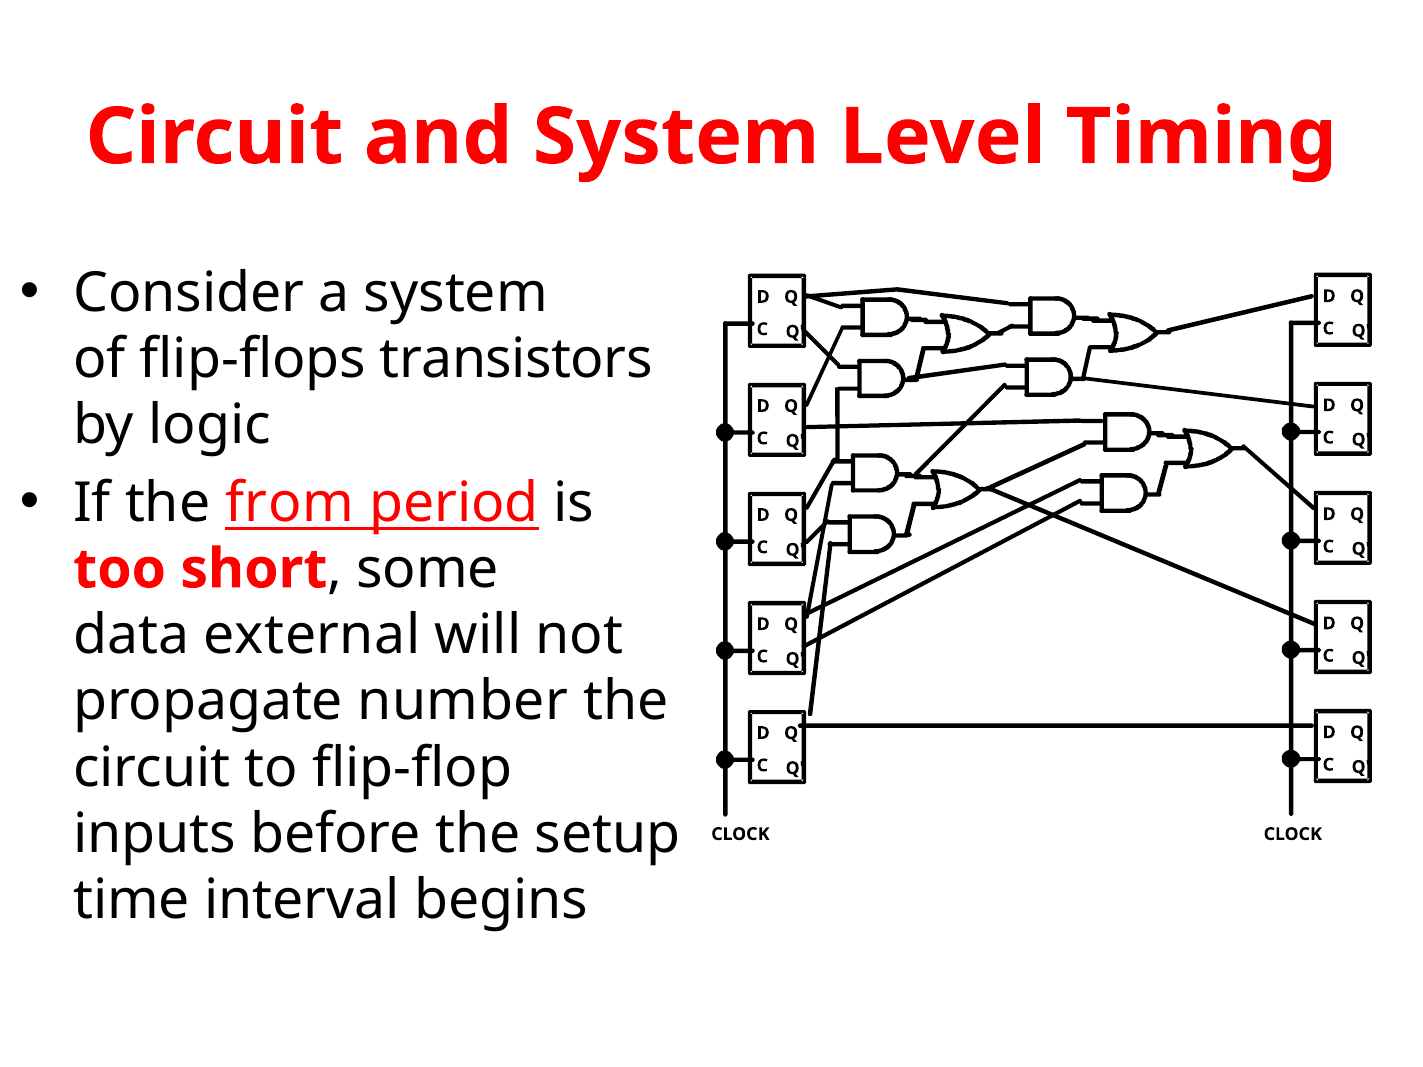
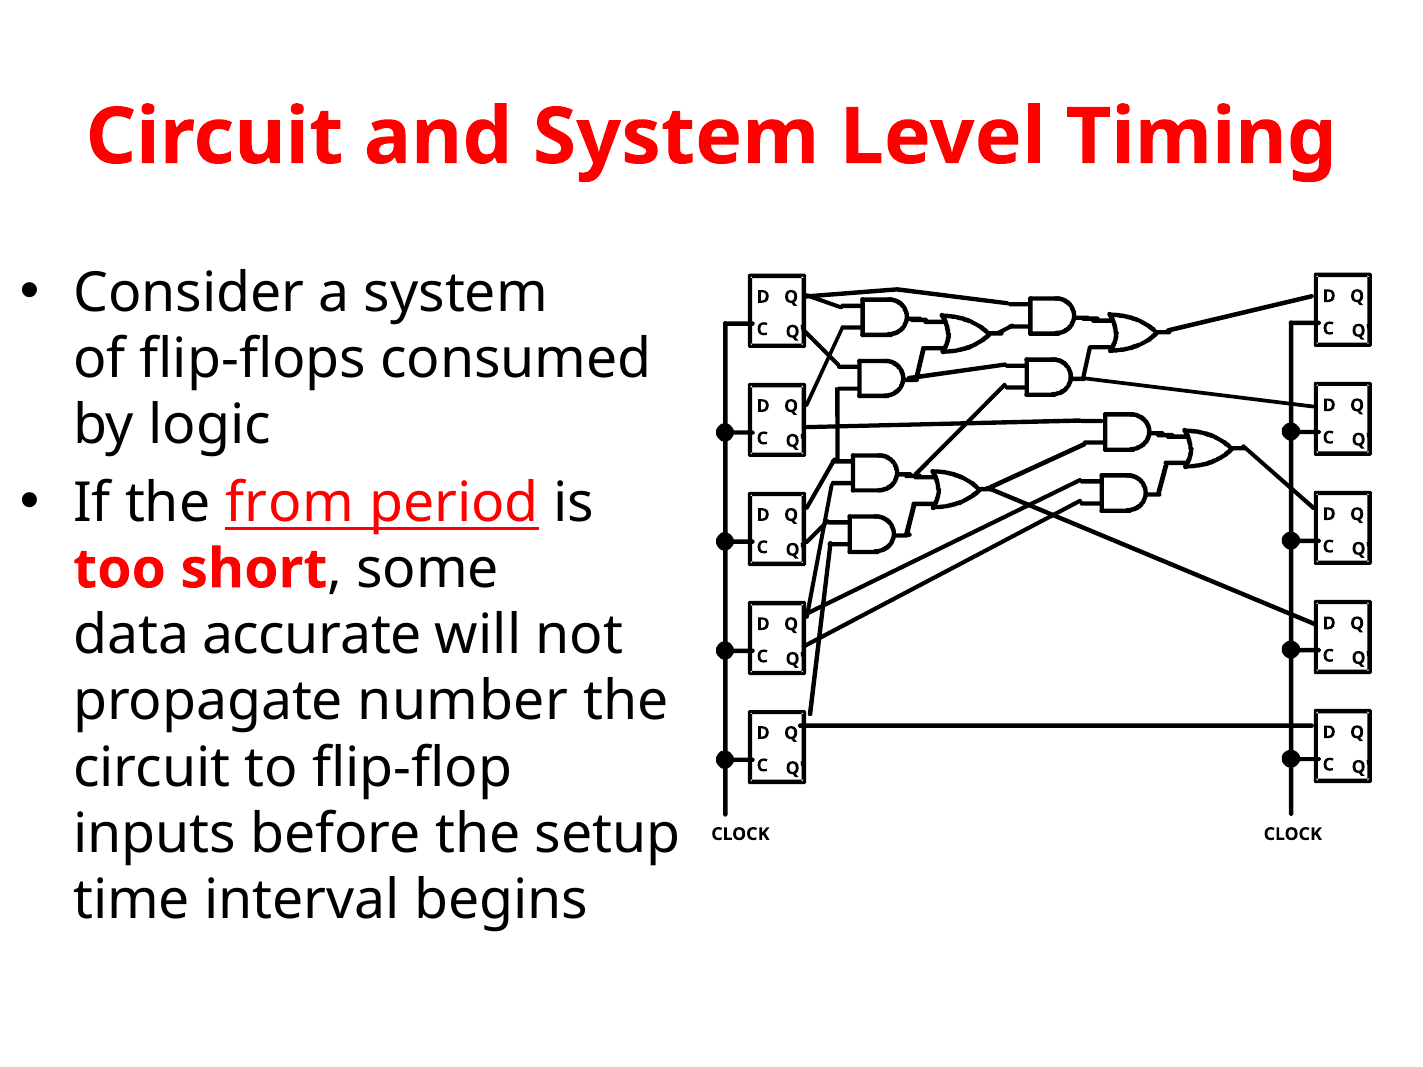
transistors: transistors -> consumed
external: external -> accurate
